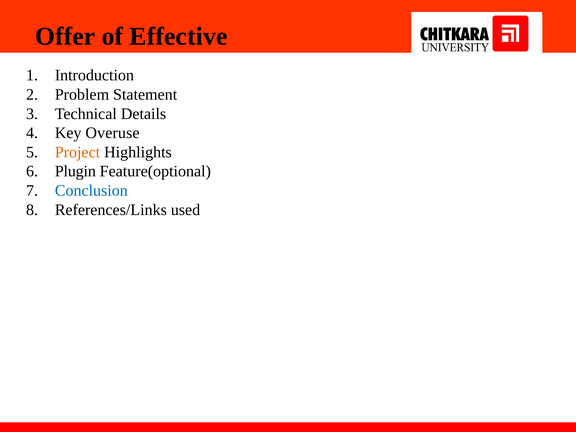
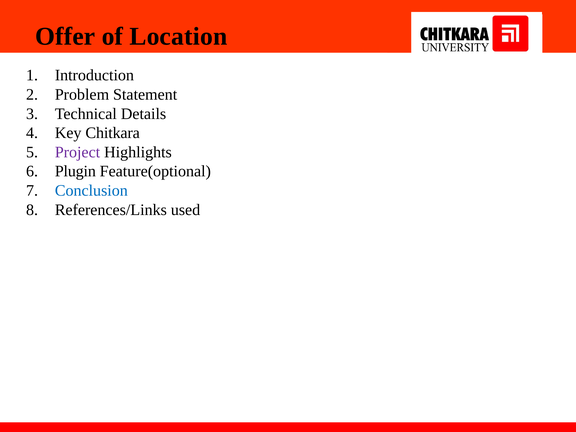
Effective: Effective -> Location
Overuse: Overuse -> Chitkara
Project colour: orange -> purple
